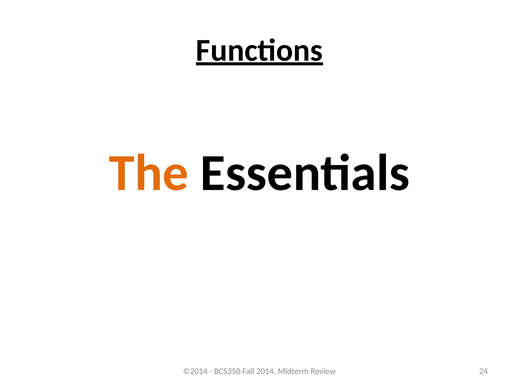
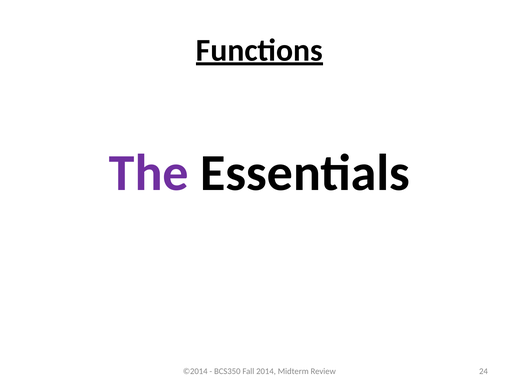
The colour: orange -> purple
